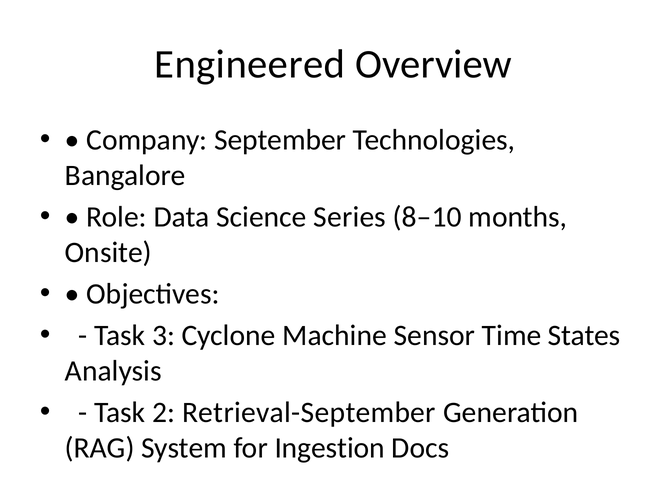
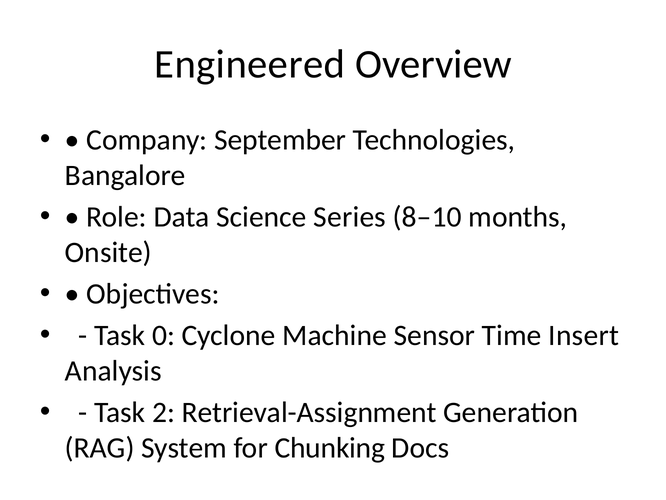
3: 3 -> 0
States: States -> Insert
Retrieval-September: Retrieval-September -> Retrieval-Assignment
Ingestion: Ingestion -> Chunking
